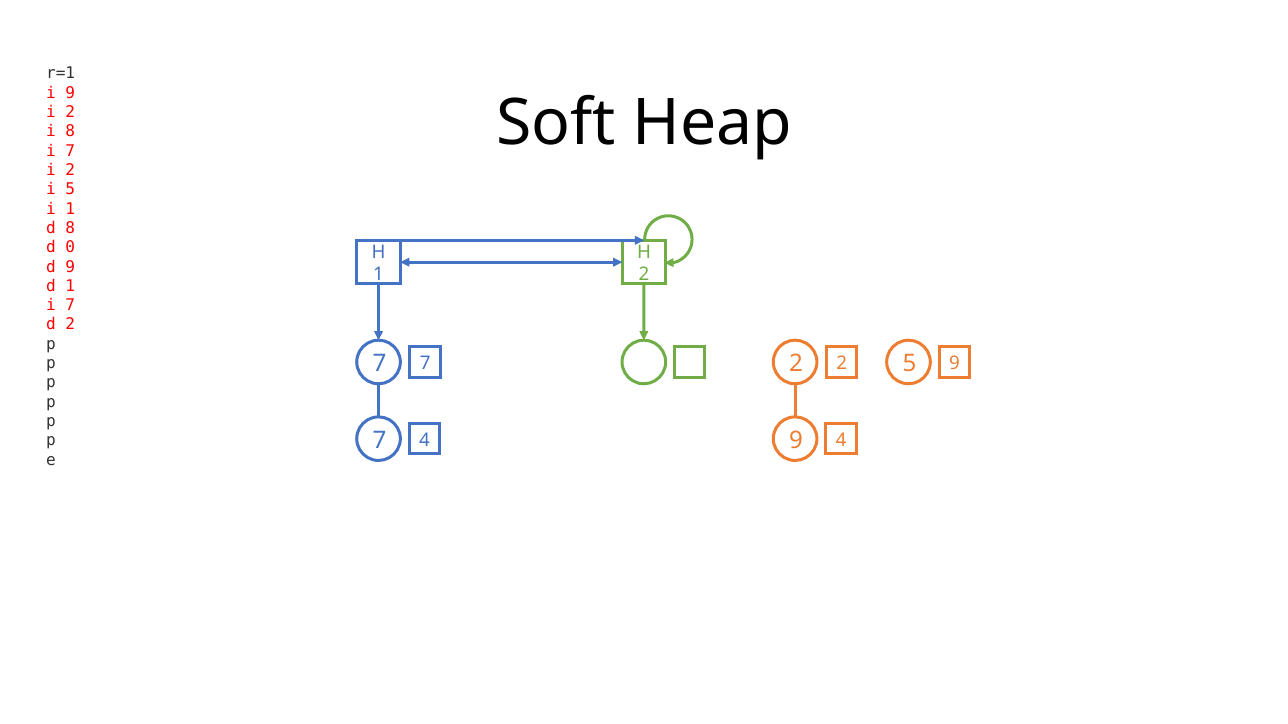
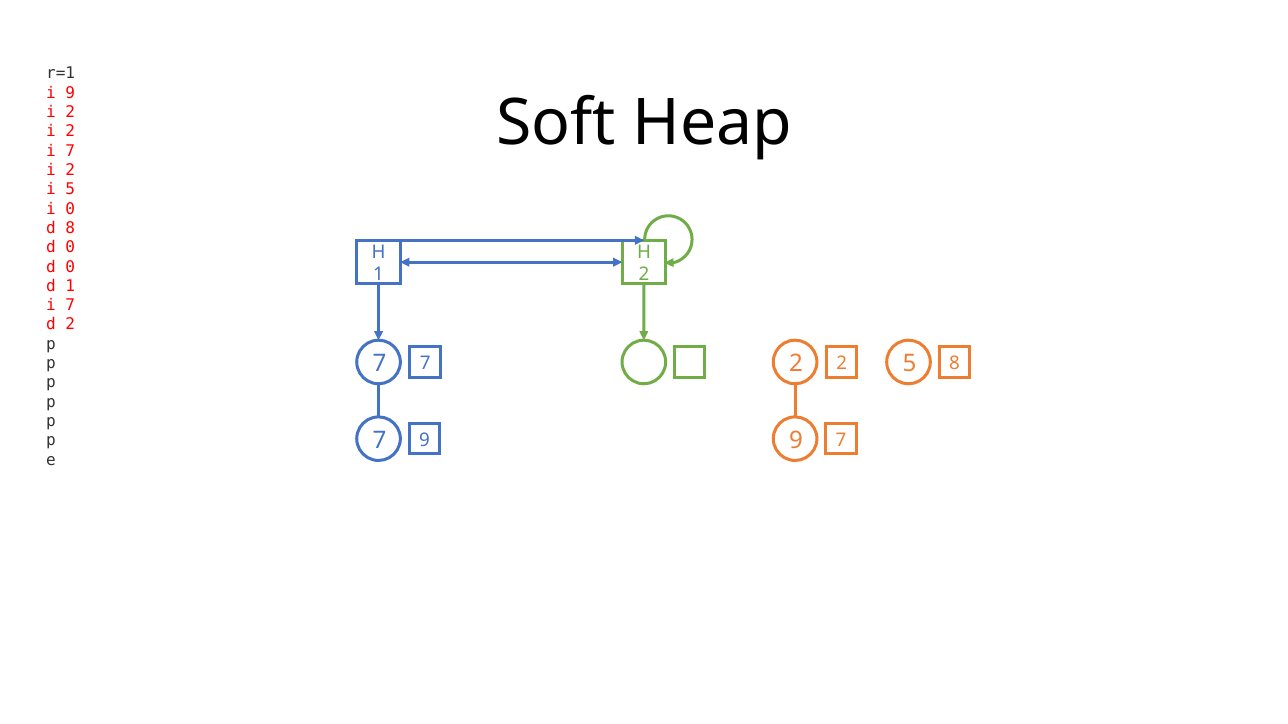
8 at (70, 132): 8 -> 2
i 1: 1 -> 0
9 at (70, 267): 9 -> 0
5 9: 9 -> 8
7 4: 4 -> 9
9 4: 4 -> 7
